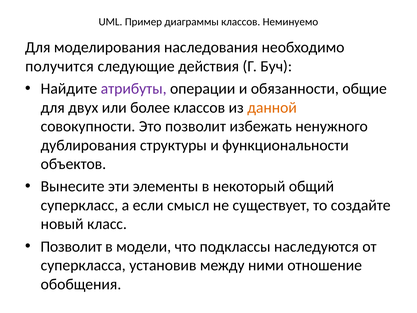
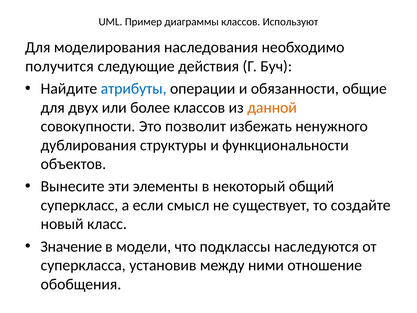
Неминуемо: Неминуемо -> Используют
атрибуты colour: purple -> blue
Позволит at (71, 246): Позволит -> Значение
